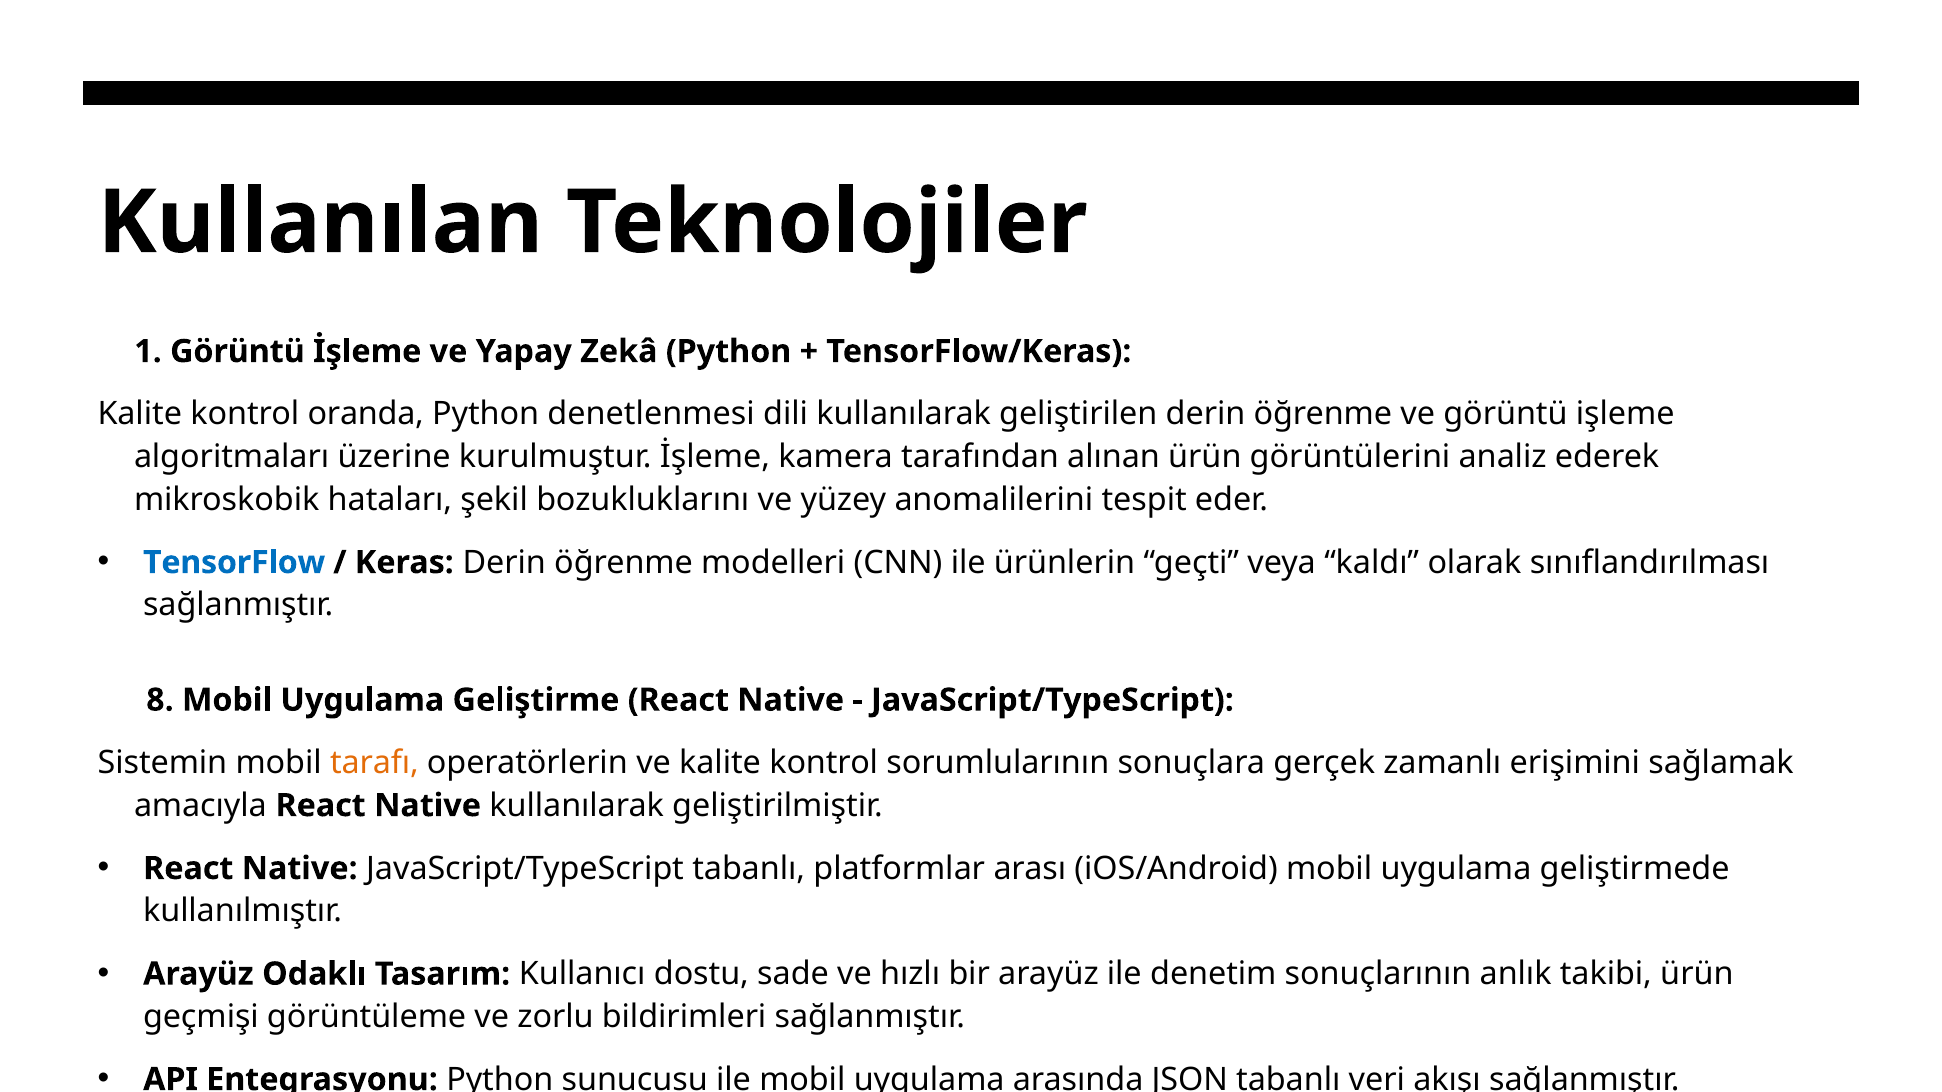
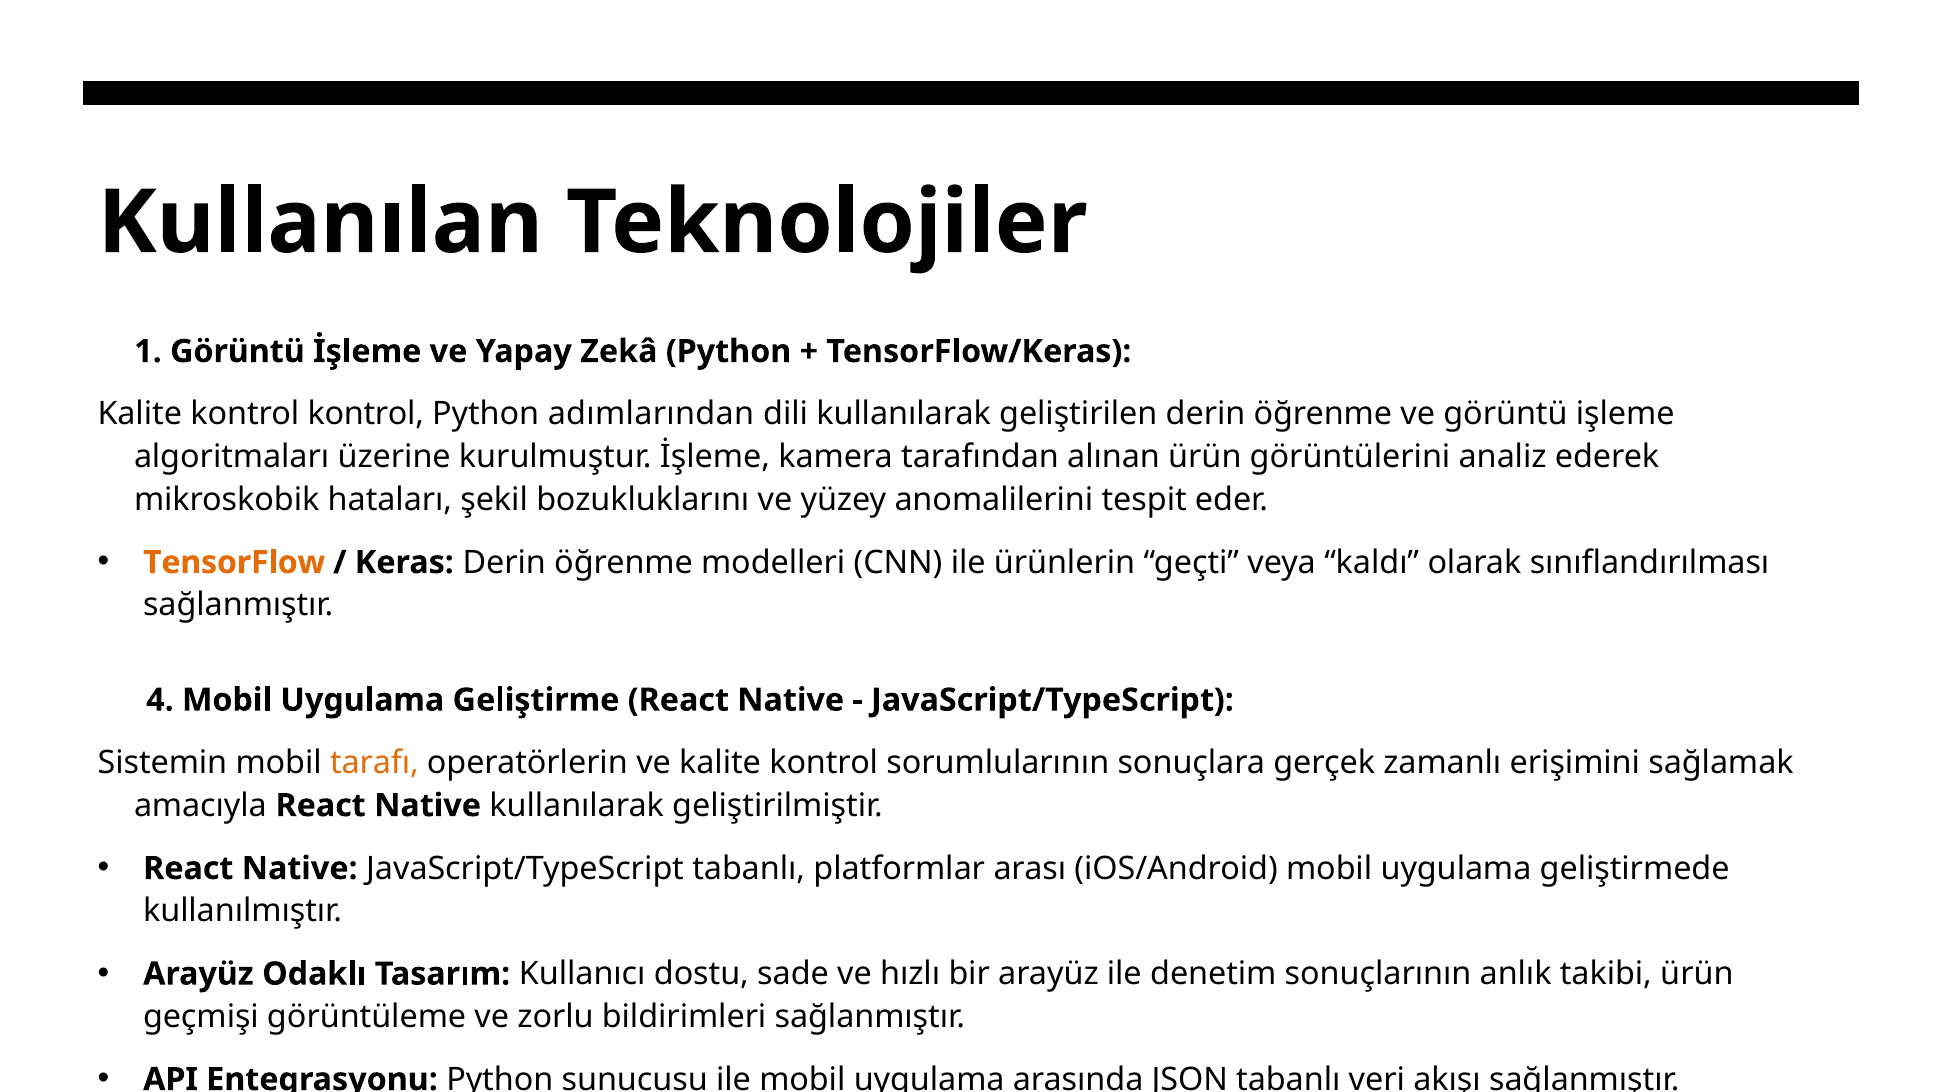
kontrol oranda: oranda -> kontrol
denetlenmesi: denetlenmesi -> adımlarından
TensorFlow colour: blue -> orange
8: 8 -> 4
